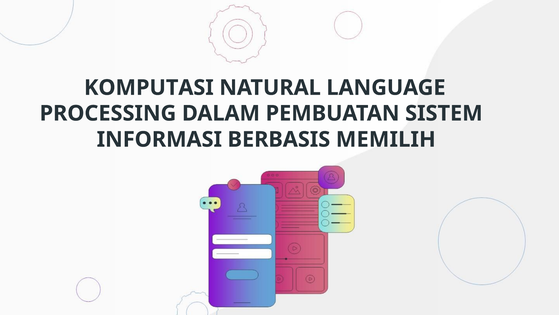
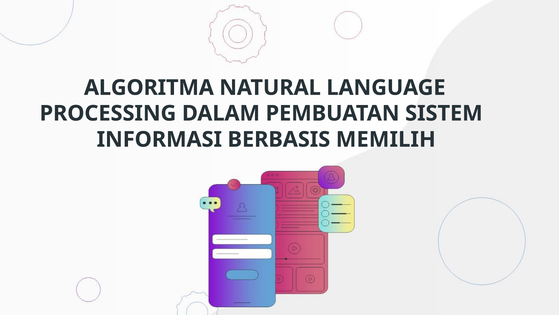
KOMPUTASI: KOMPUTASI -> ALGORITMA
